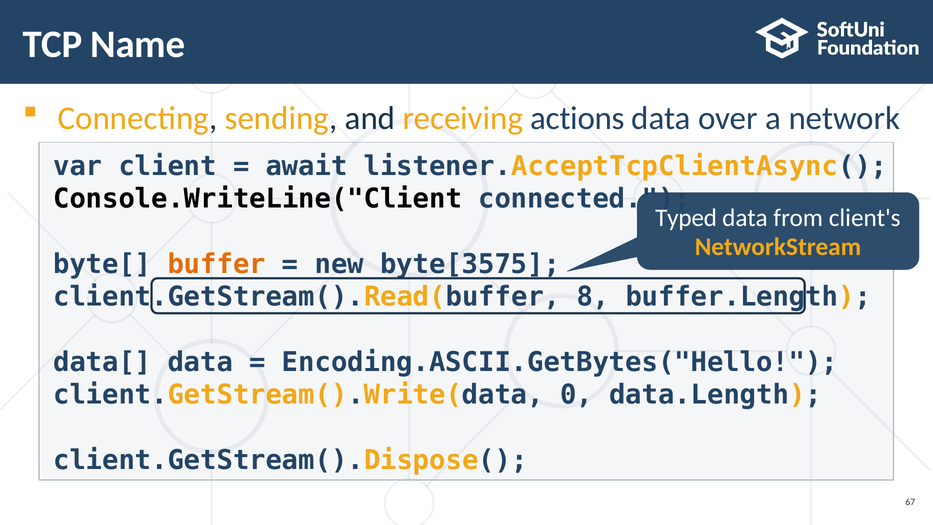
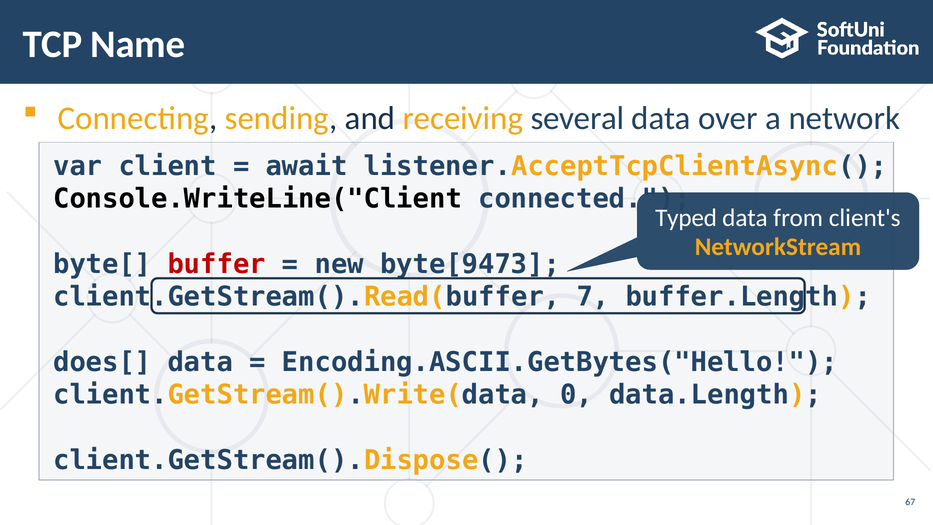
actions: actions -> several
buffer colour: orange -> red
byte[3575: byte[3575 -> byte[9473
8: 8 -> 7
data[: data[ -> does[
